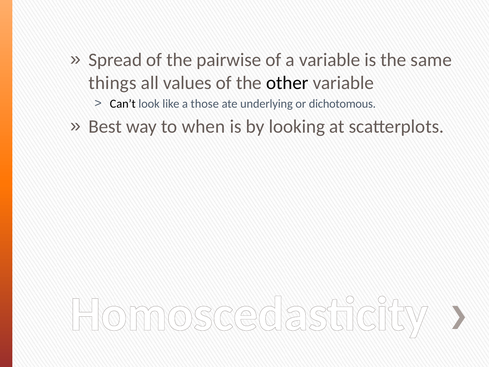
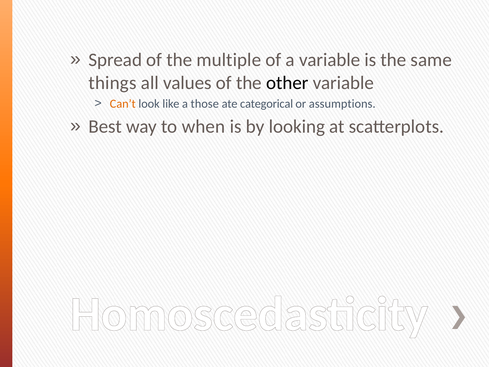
pairwise: pairwise -> multiple
Can’t colour: black -> orange
underlying: underlying -> categorical
dichotomous: dichotomous -> assumptions
